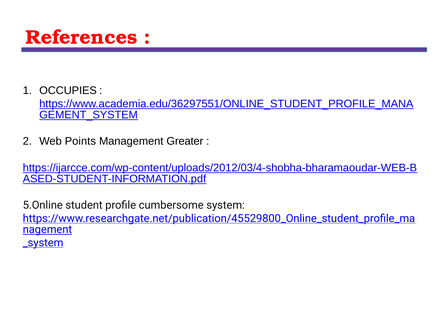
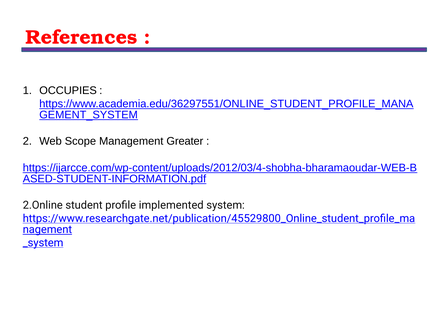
Points: Points -> Scope
5.Online: 5.Online -> 2.Online
cumbersome: cumbersome -> implemented
